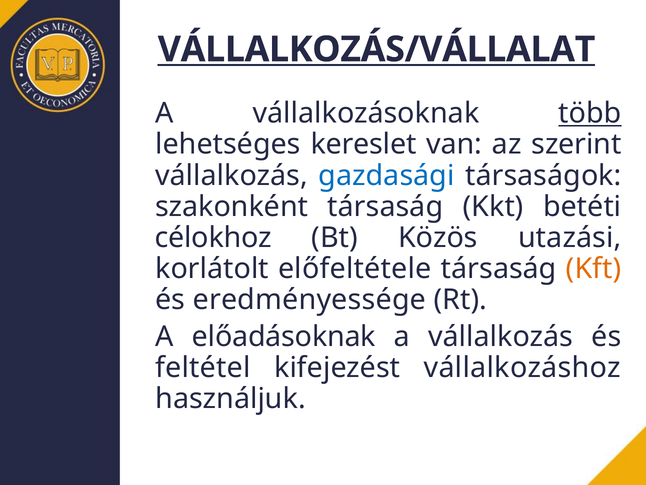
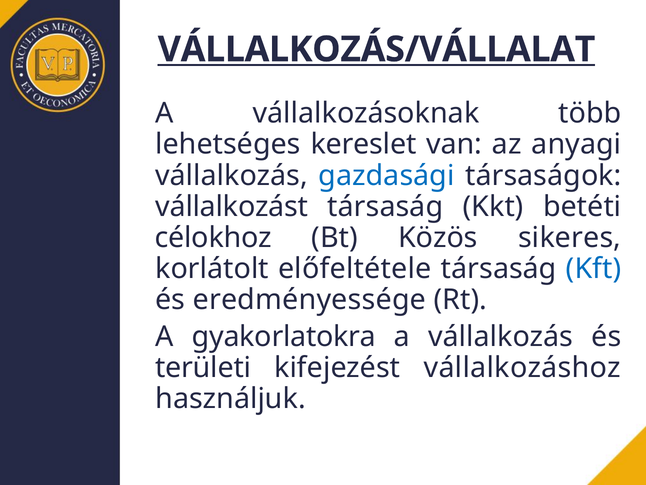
több underline: present -> none
szerint: szerint -> anyagi
szakonként: szakonként -> vállalkozást
utazási: utazási -> sikeres
Kft colour: orange -> blue
előadásoknak: előadásoknak -> gyakorlatokra
feltétel: feltétel -> területi
